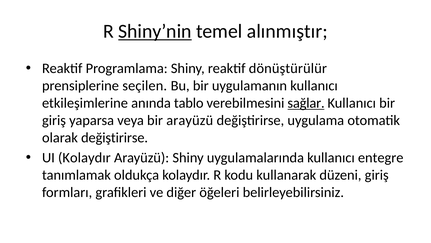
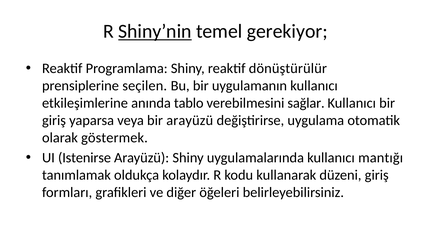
alınmıştır: alınmıştır -> gerekiyor
sağlar underline: present -> none
olarak değiştirirse: değiştirirse -> göstermek
UI Kolaydır: Kolaydır -> Istenirse
entegre: entegre -> mantığı
